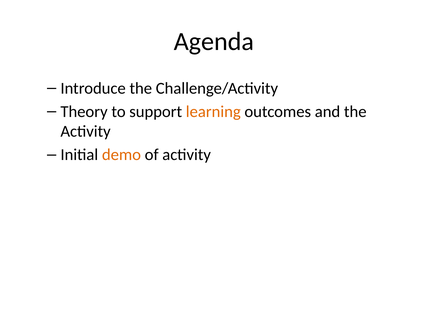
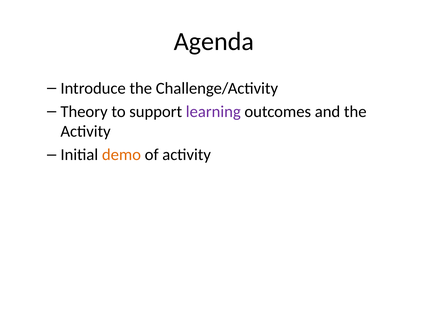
learning colour: orange -> purple
